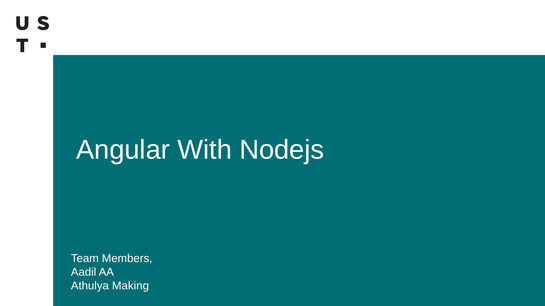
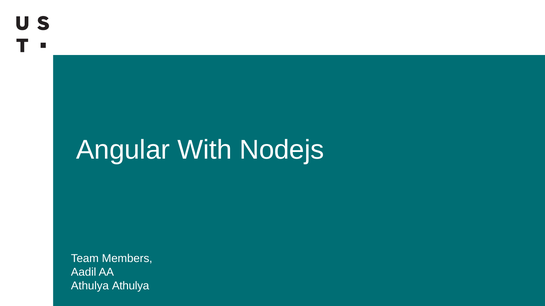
Athulya Making: Making -> Athulya
